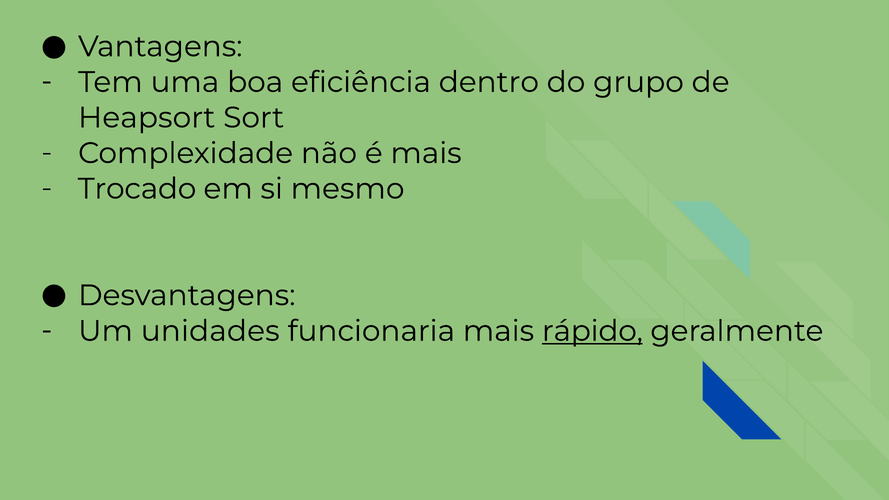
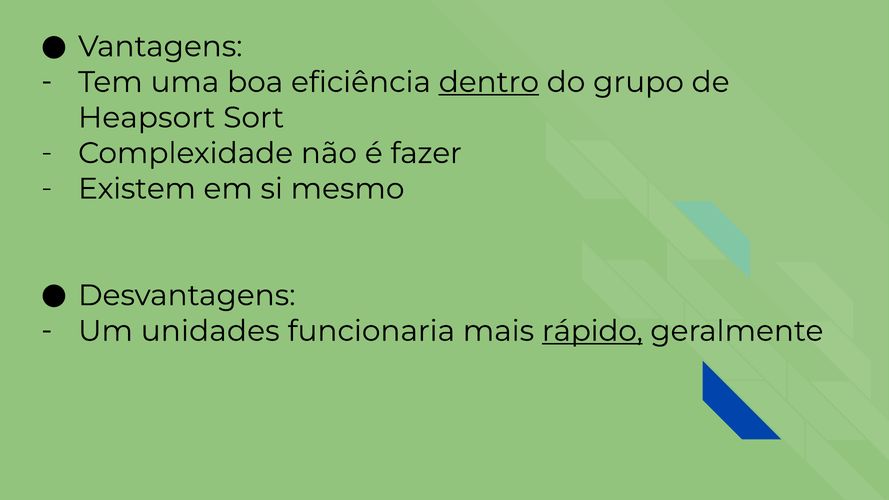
dentro underline: none -> present
é mais: mais -> fazer
Trocado: Trocado -> Existem
